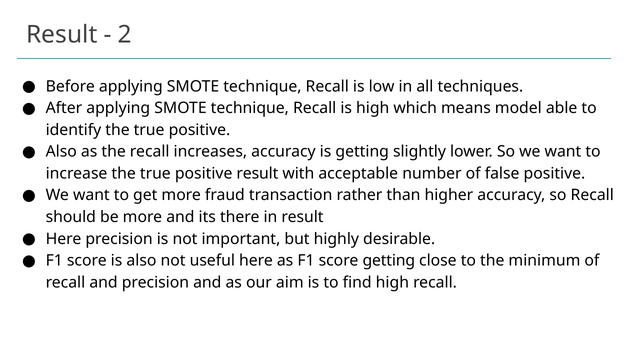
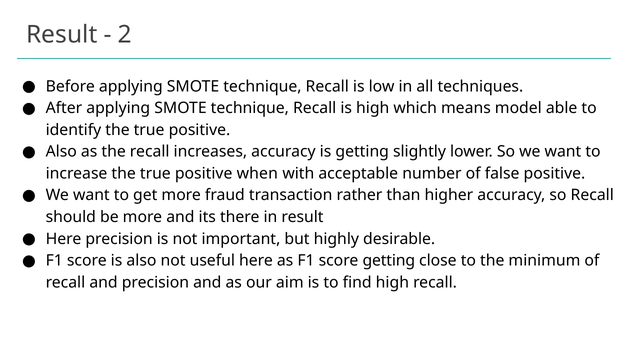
positive result: result -> when
